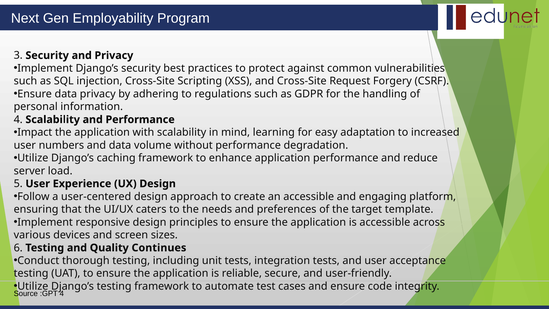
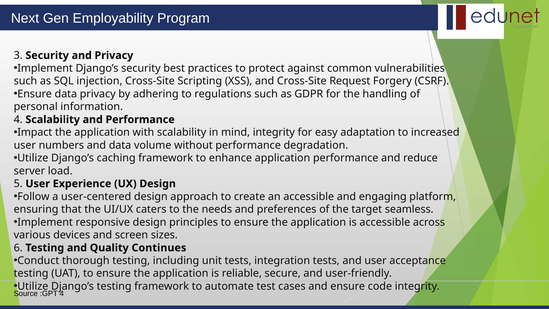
mind learning: learning -> integrity
template: template -> seamless
